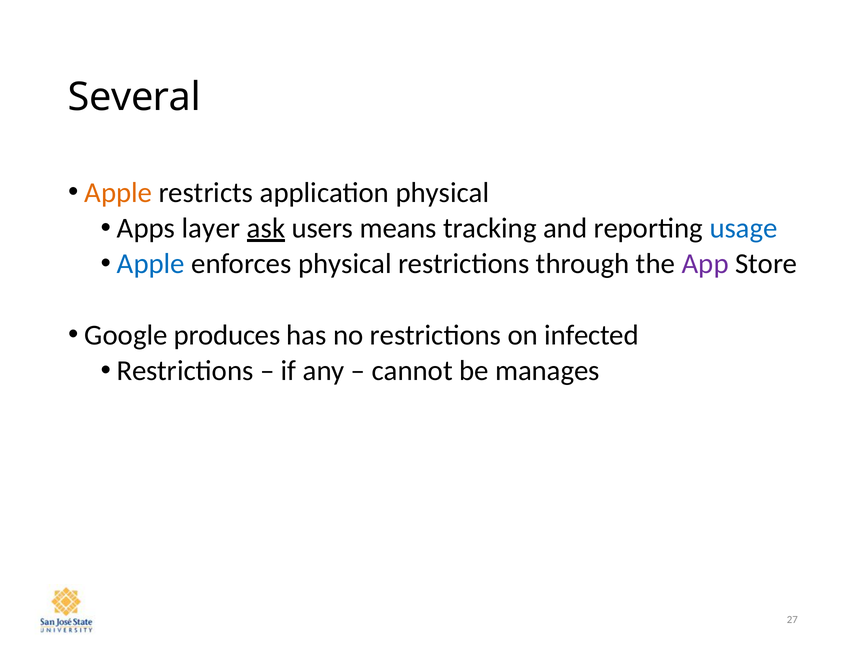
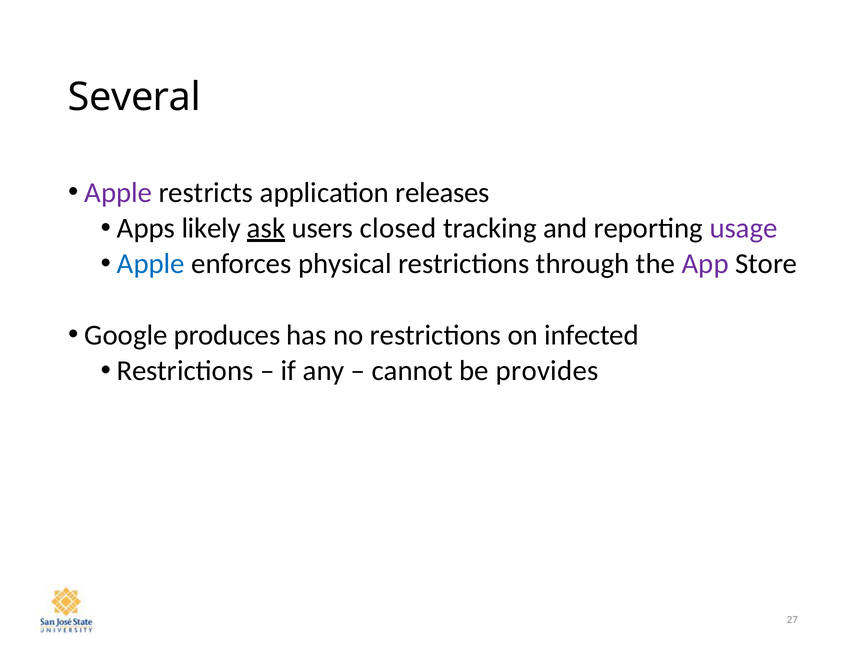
Apple at (118, 193) colour: orange -> purple
application physical: physical -> releases
layer: layer -> likely
means: means -> closed
usage colour: blue -> purple
manages: manages -> provides
